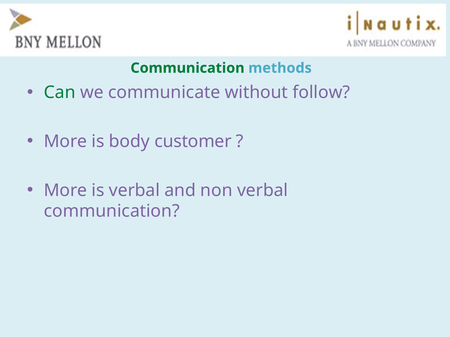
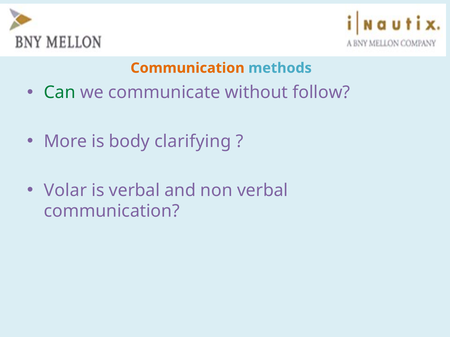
Communication at (187, 68) colour: green -> orange
customer: customer -> clarifying
More at (66, 191): More -> Volar
